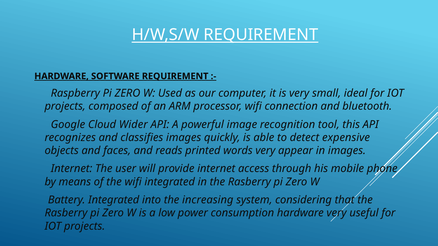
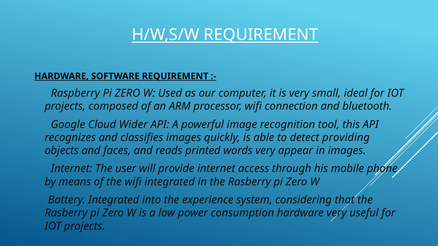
expensive: expensive -> providing
increasing: increasing -> experience
